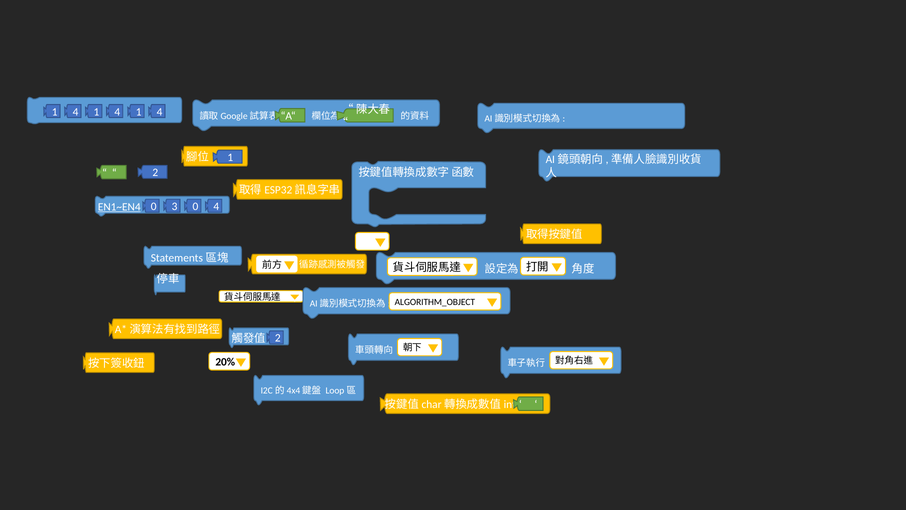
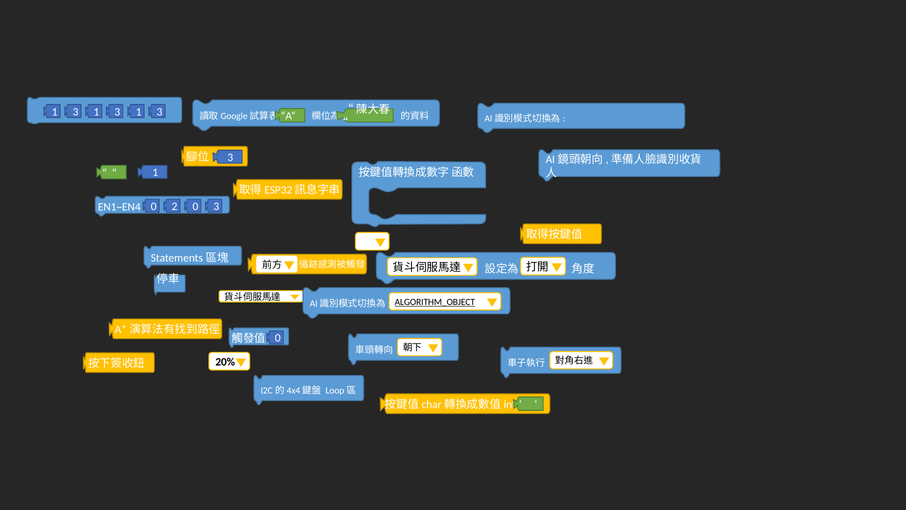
4 at (76, 112): 4 -> 3
4 at (117, 112): 4 -> 3
4 at (160, 112): 4 -> 3
1 at (230, 157): 1 -> 3
2 at (155, 173): 2 -> 1
EN1~EN4 underline: present -> none
3: 3 -> 2
0 4: 4 -> 3
ALGORITHM_OBJECT underline: none -> present
2 at (278, 338): 2 -> 0
